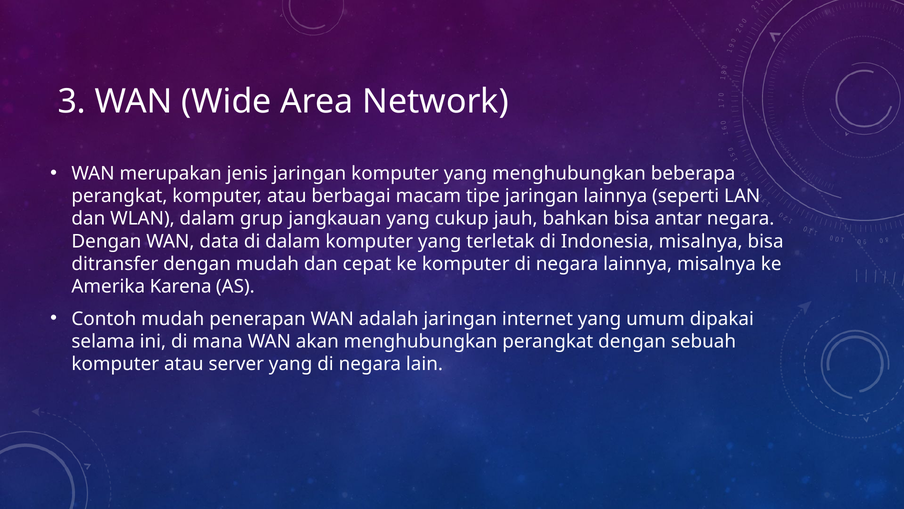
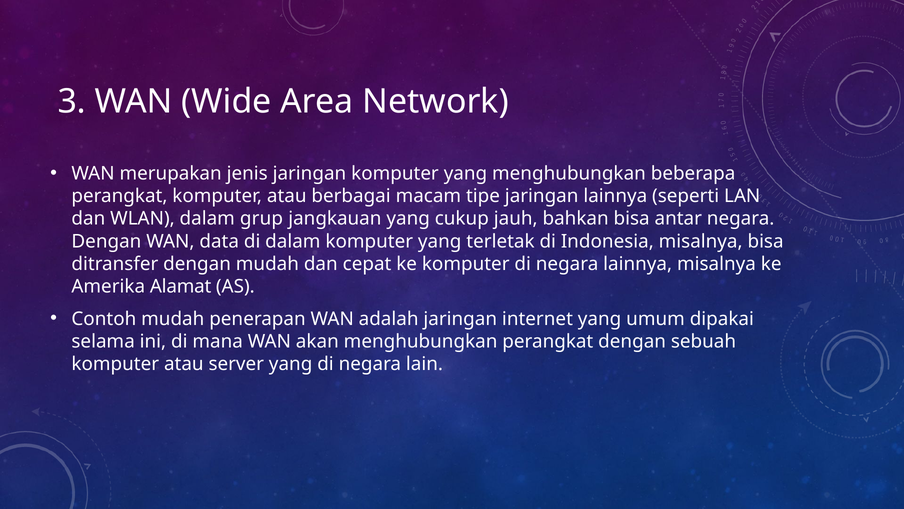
Karena: Karena -> Alamat
